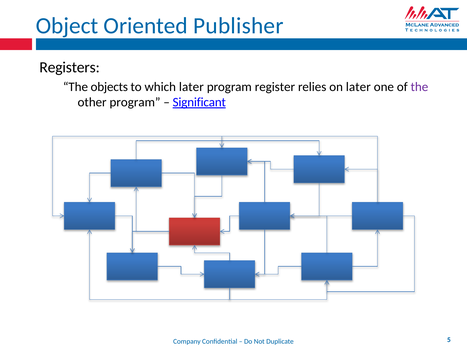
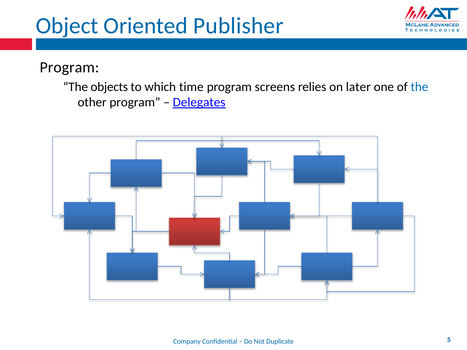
Registers at (70, 67): Registers -> Program
which later: later -> time
register: register -> screens
the at (419, 87) colour: purple -> blue
Significant: Significant -> Delegates
